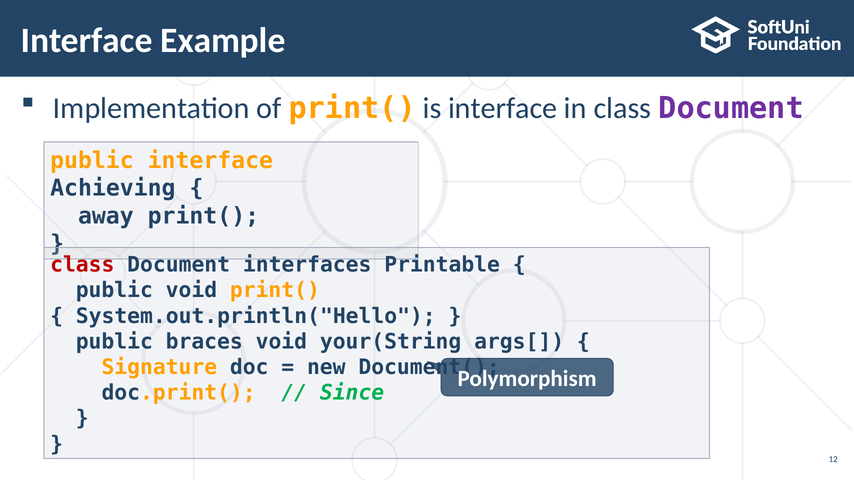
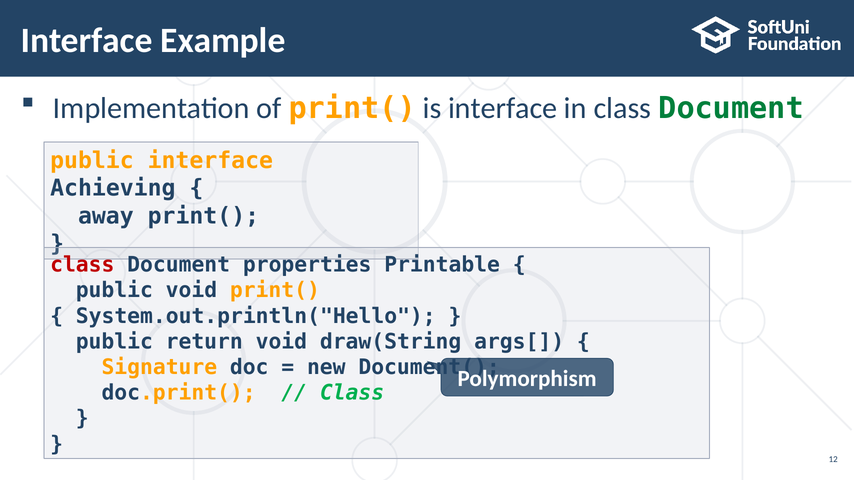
Document at (731, 108) colour: purple -> green
interfaces: interfaces -> properties
braces: braces -> return
your(String: your(String -> draw(String
Since at (352, 393): Since -> Class
